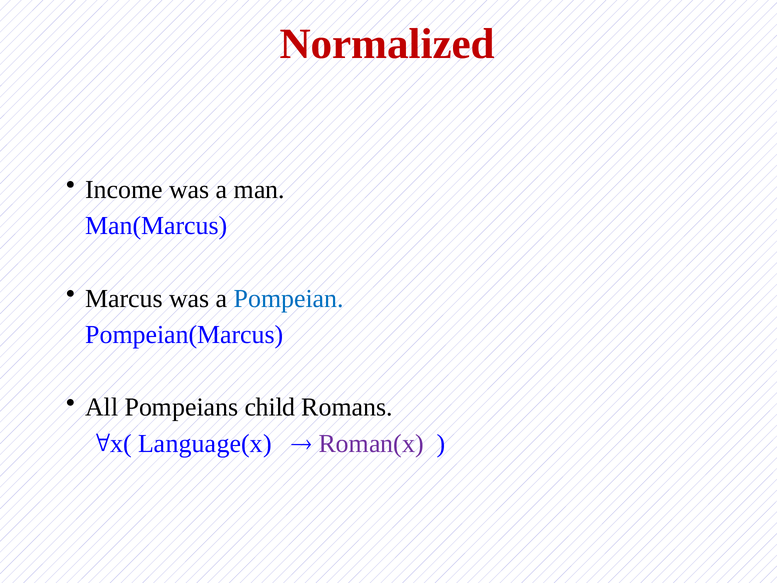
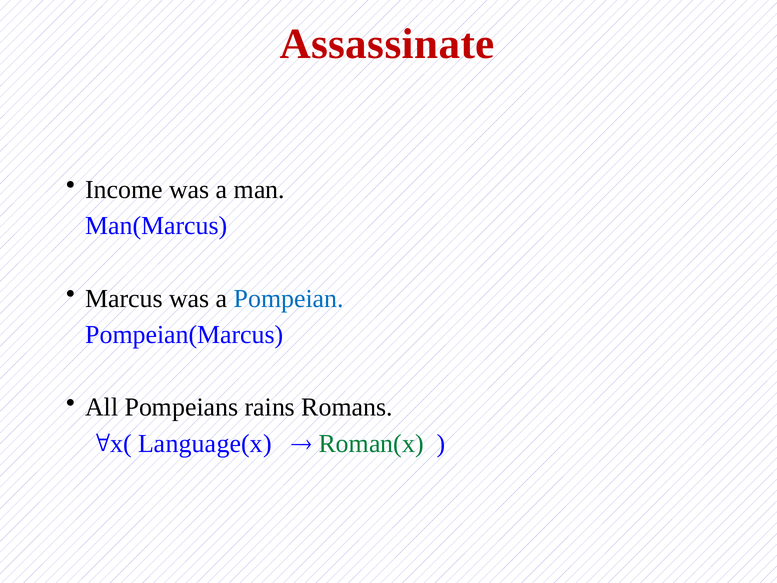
Normalized: Normalized -> Assassinate
child: child -> rains
Roman(x colour: purple -> green
